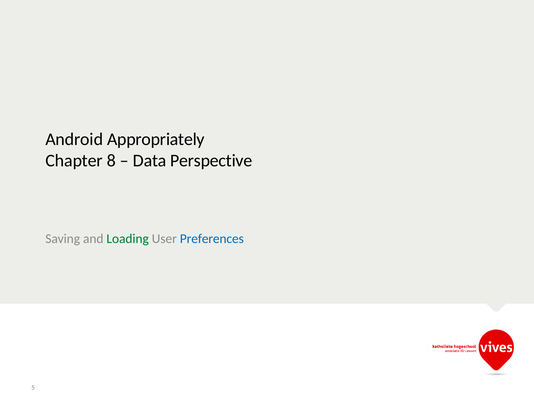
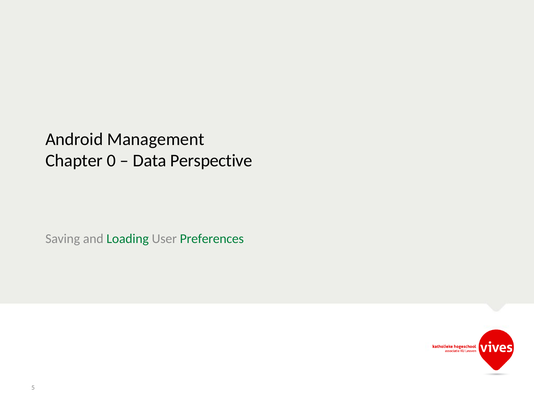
Appropriately: Appropriately -> Management
8: 8 -> 0
Preferences colour: blue -> green
